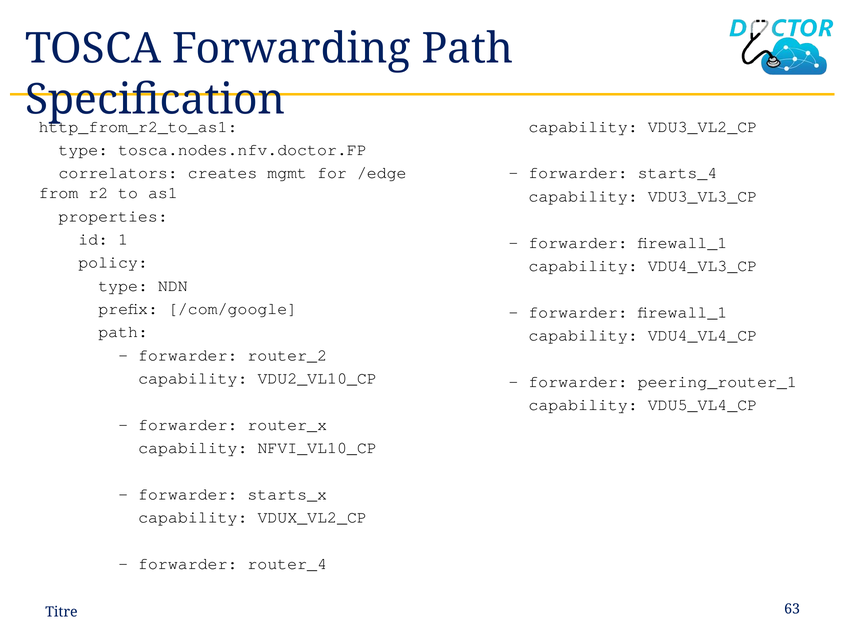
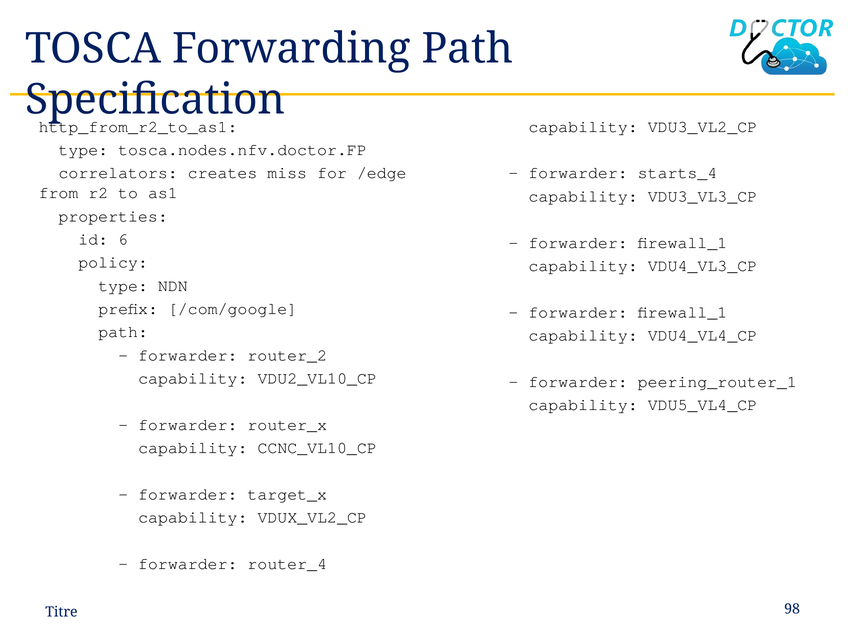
mgmt: mgmt -> miss
1: 1 -> 6
NFVI_VL10_CP: NFVI_VL10_CP -> CCNC_VL10_CP
starts_x: starts_x -> target_x
63: 63 -> 98
